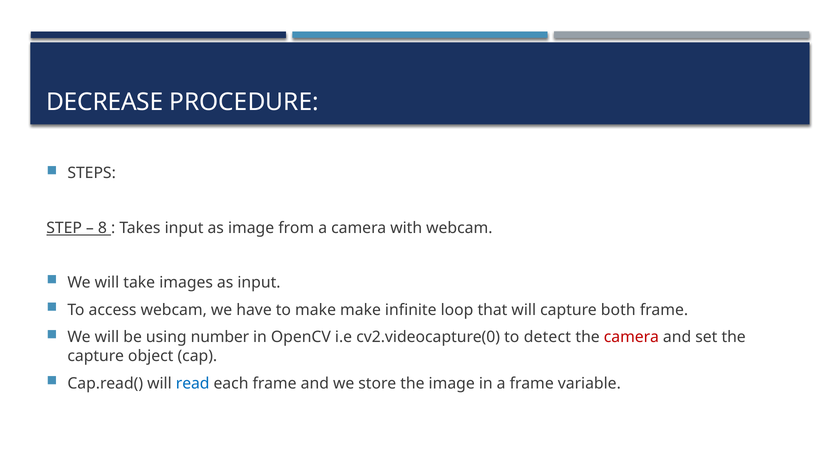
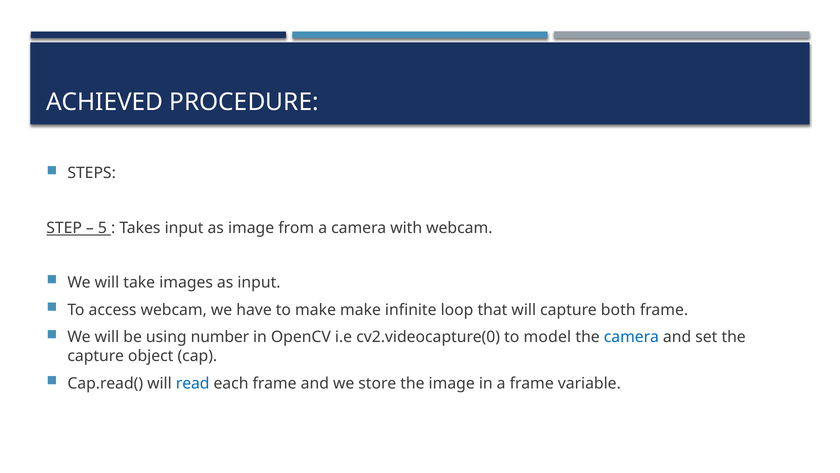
DECREASE: DECREASE -> ACHIEVED
8: 8 -> 5
detect: detect -> model
camera at (631, 337) colour: red -> blue
